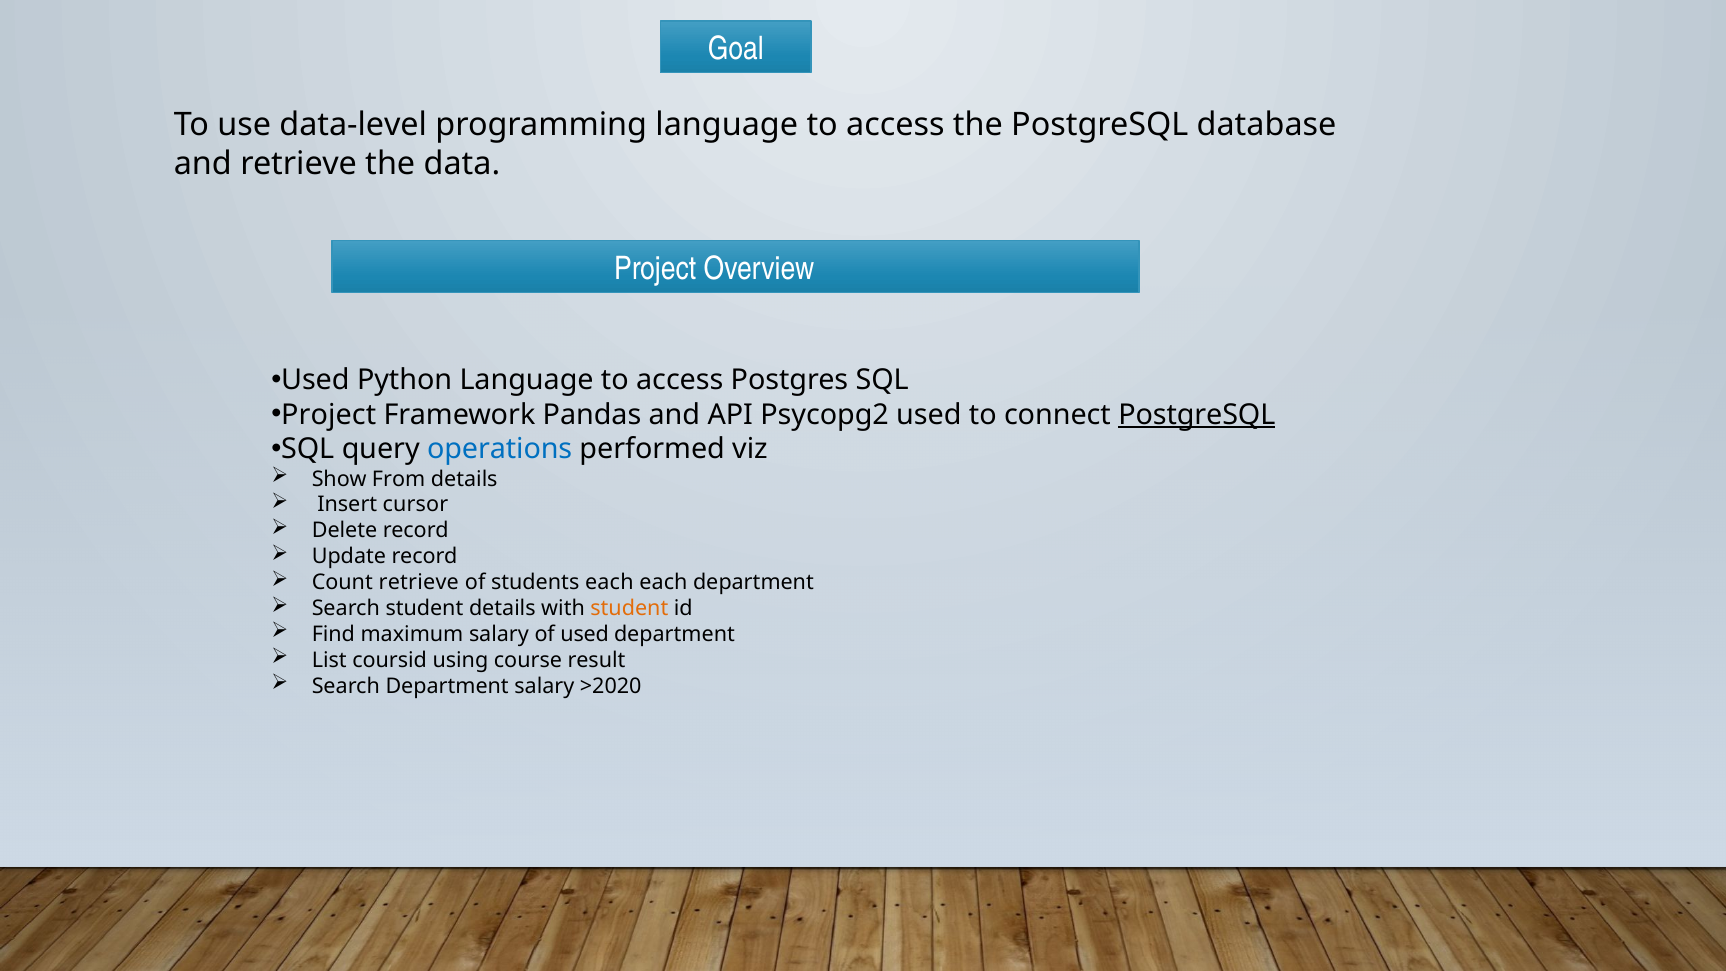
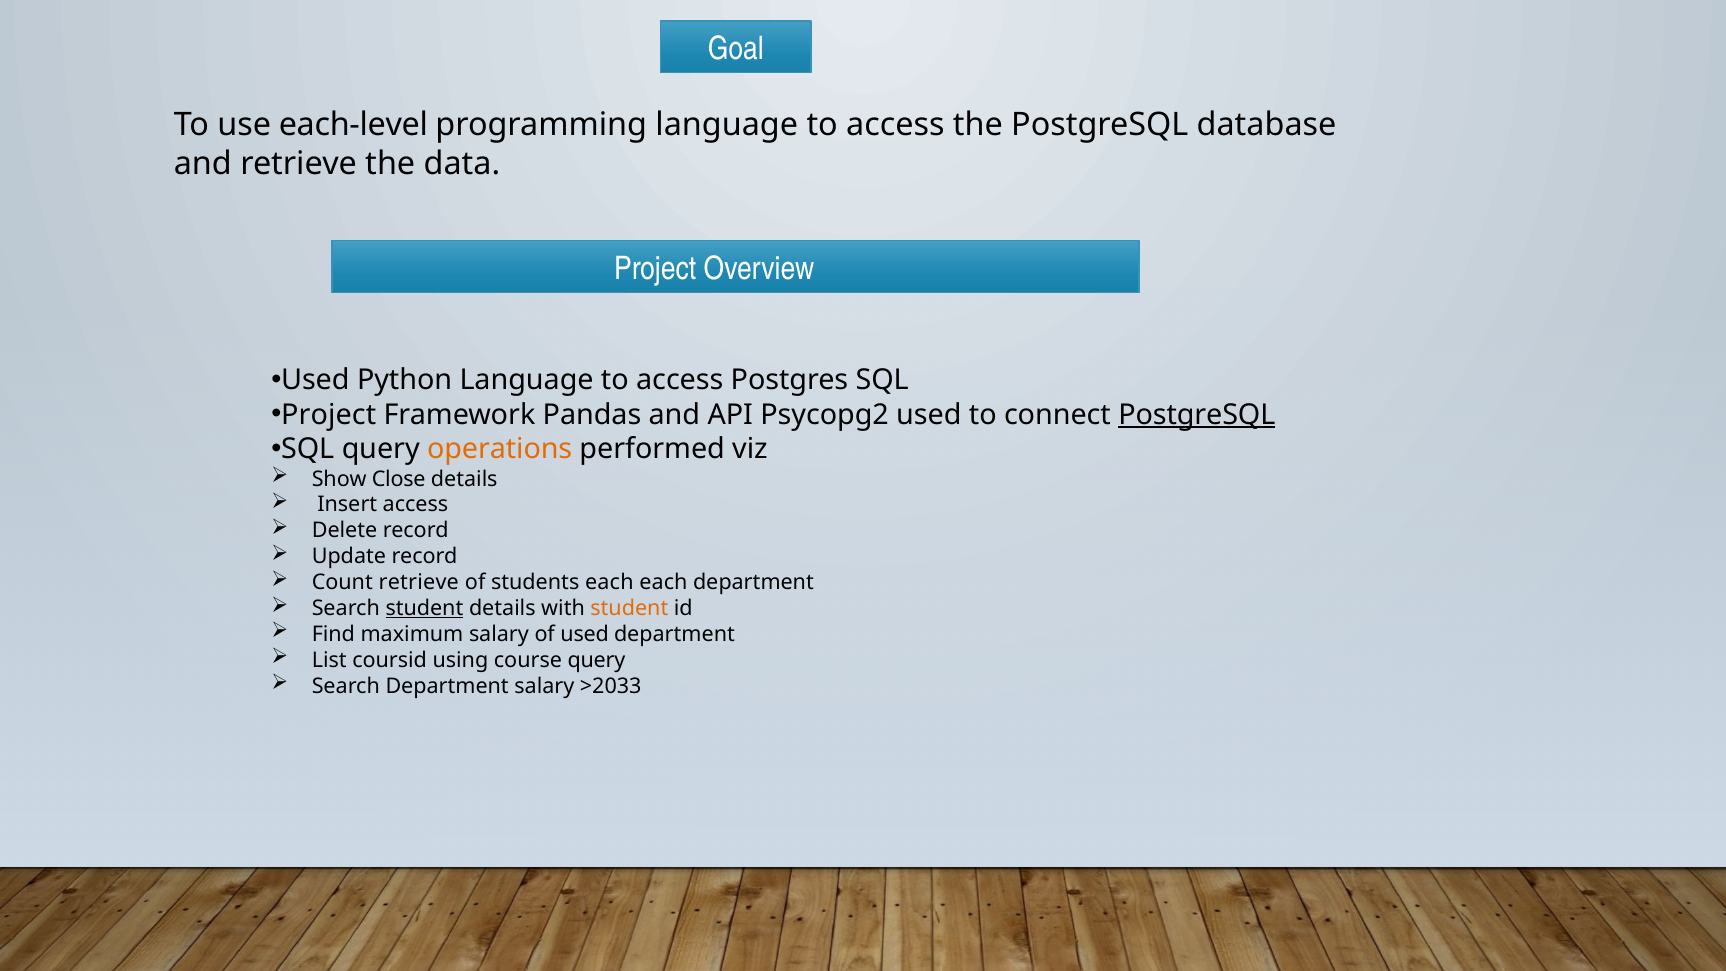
data-level: data-level -> each-level
operations colour: blue -> orange
From: From -> Close
Insert cursor: cursor -> access
student at (424, 608) underline: none -> present
course result: result -> query
>2020: >2020 -> >2033
